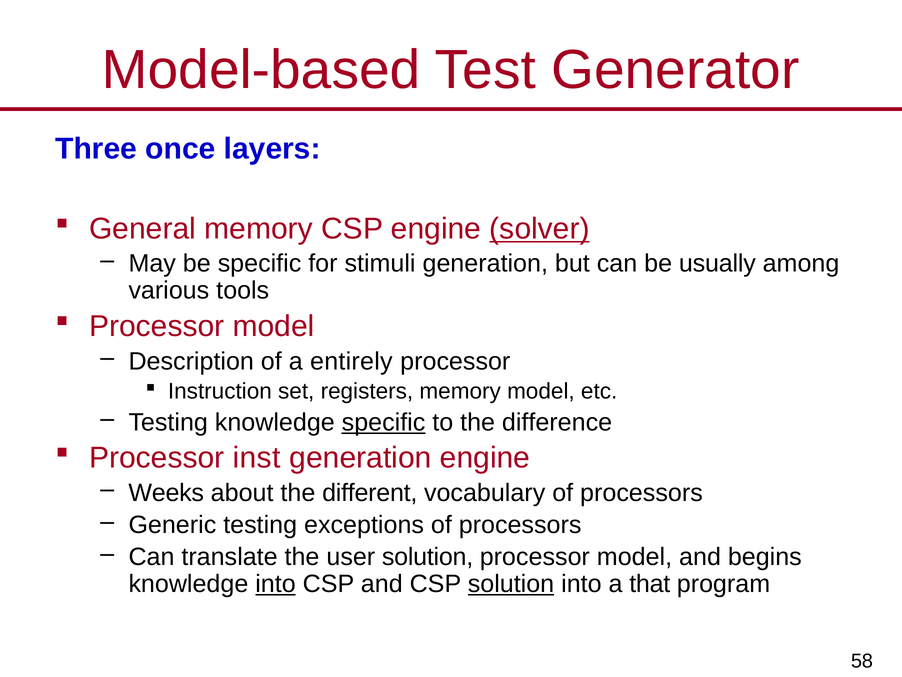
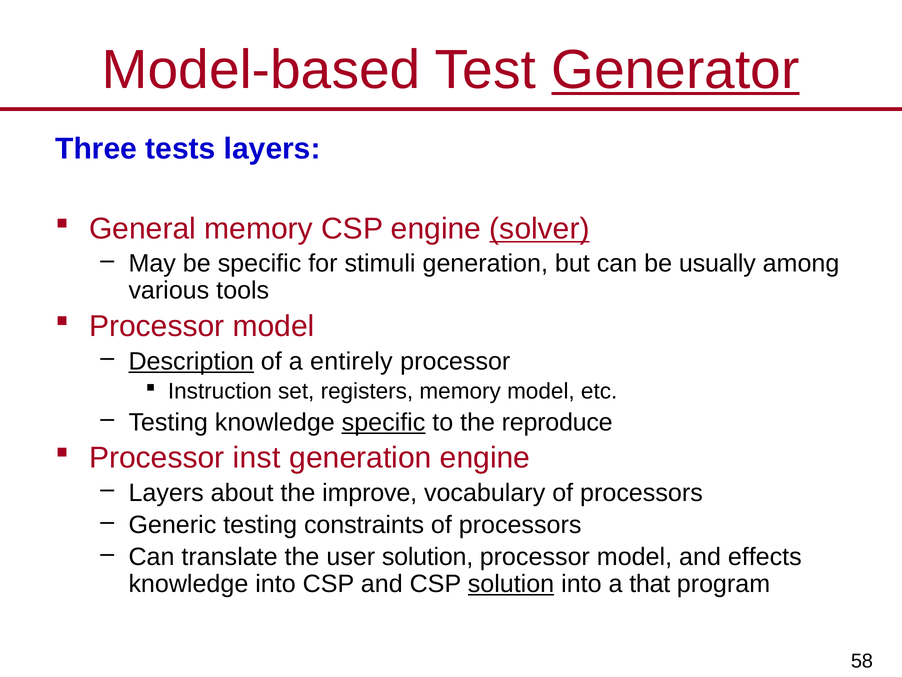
Generator underline: none -> present
once: once -> tests
Description underline: none -> present
difference: difference -> reproduce
Weeks at (166, 492): Weeks -> Layers
different: different -> improve
exceptions: exceptions -> constraints
begins: begins -> effects
into at (275, 584) underline: present -> none
